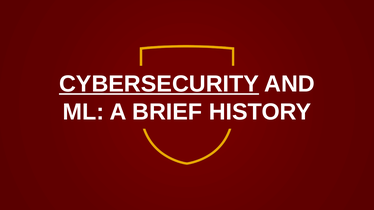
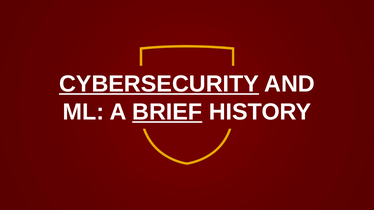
BRIEF underline: none -> present
